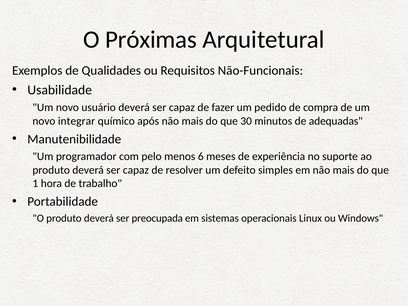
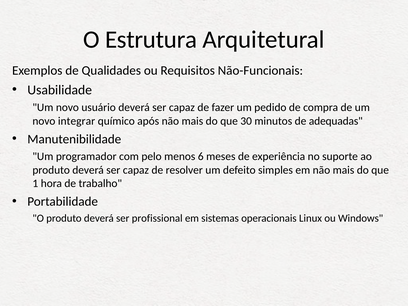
Próximas: Próximas -> Estrutura
preocupada: preocupada -> profissional
